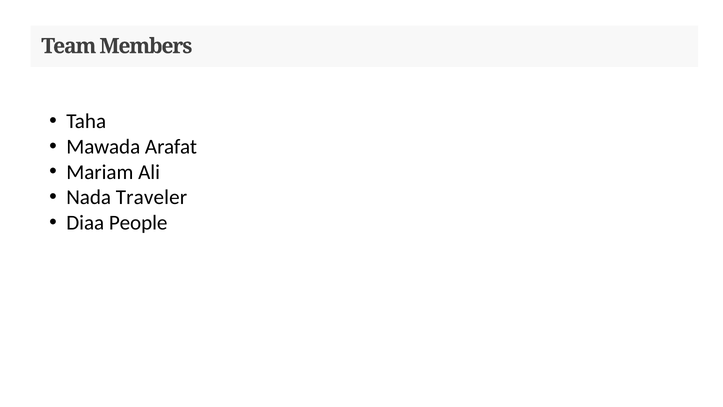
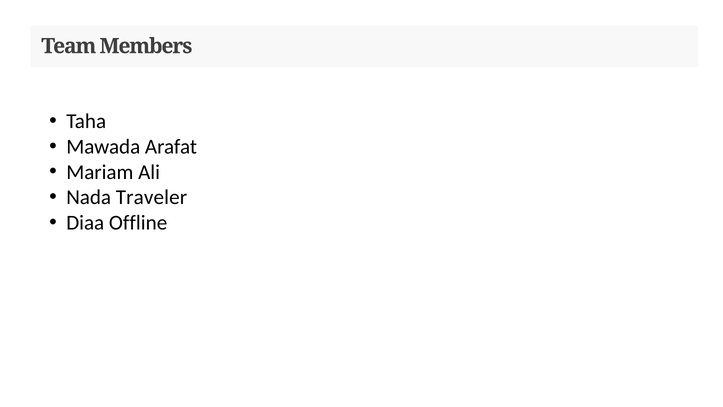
People: People -> Offline
